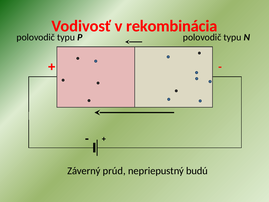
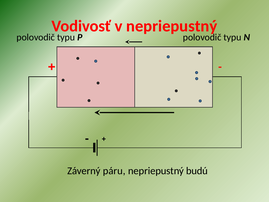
v rekombinácia: rekombinácia -> nepriepustný
prúd: prúd -> páru
